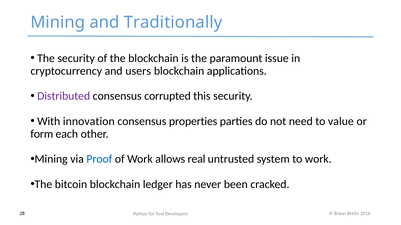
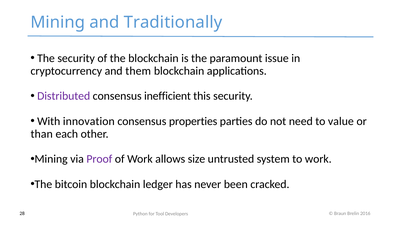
users: users -> them
corrupted: corrupted -> inefficient
form: form -> than
Proof colour: blue -> purple
real: real -> size
